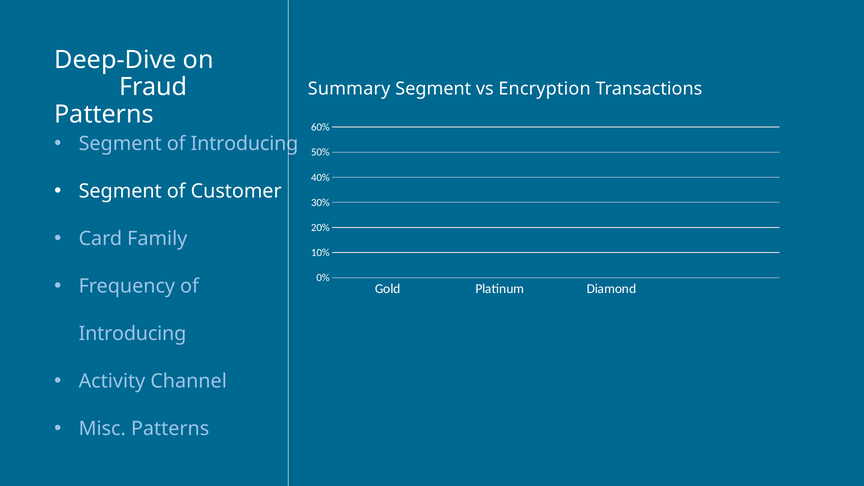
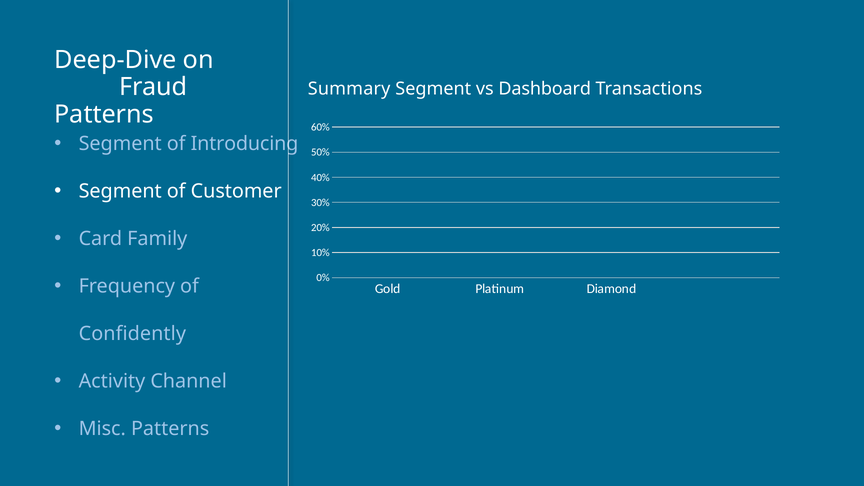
Encryption: Encryption -> Dashboard
Introducing at (132, 334): Introducing -> Confidently
